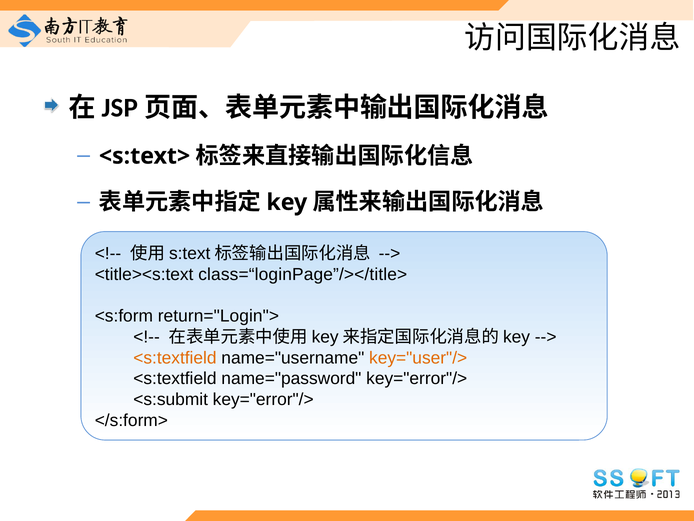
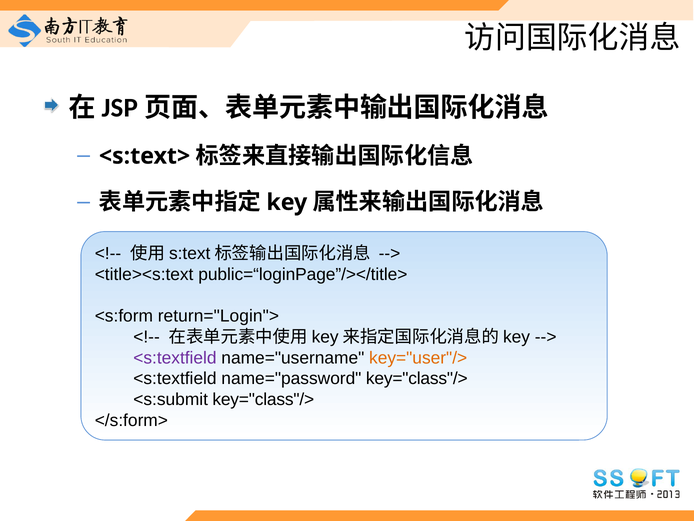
class=“loginPage”/></title>: class=“loginPage”/></title> -> public=“loginPage”/></title>
<s:textfield at (175, 358) colour: orange -> purple
name="password key="error"/>: key="error"/> -> key="class"/>
<s:submit key="error"/>: key="error"/> -> key="class"/>
